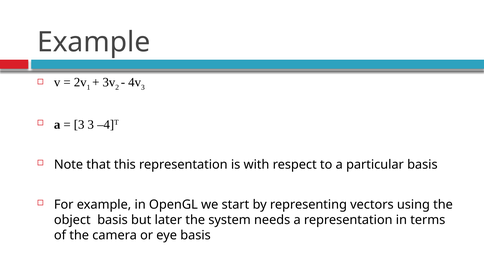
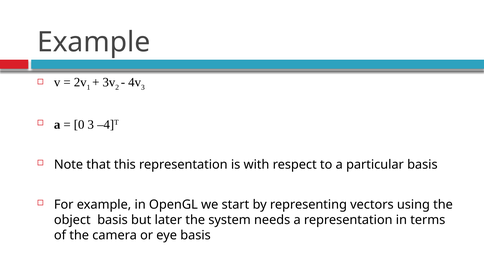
3 at (79, 125): 3 -> 0
